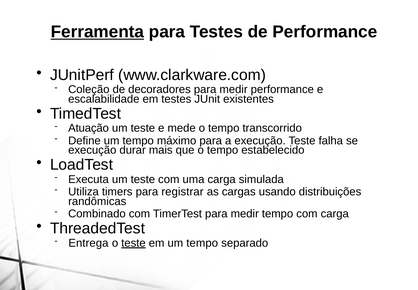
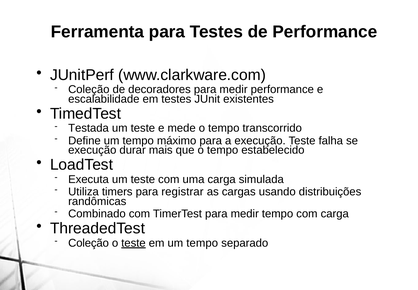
Ferramenta underline: present -> none
Atuação: Atuação -> Testada
Entrega at (88, 242): Entrega -> Coleção
